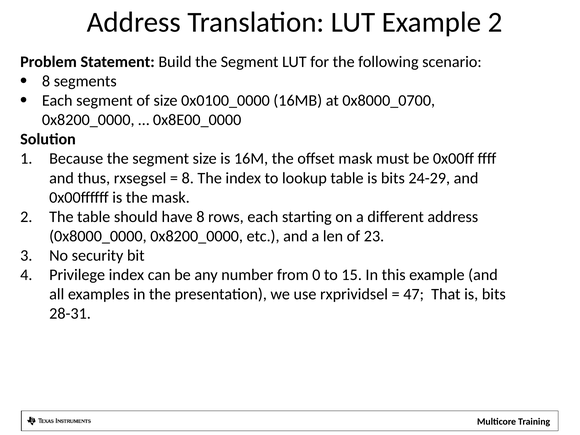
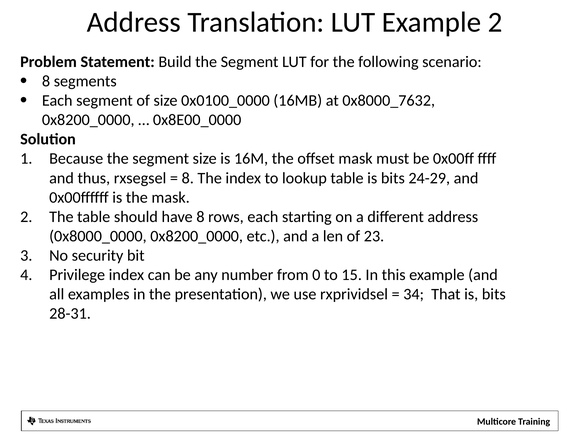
0x8000_0700: 0x8000_0700 -> 0x8000_7632
47: 47 -> 34
